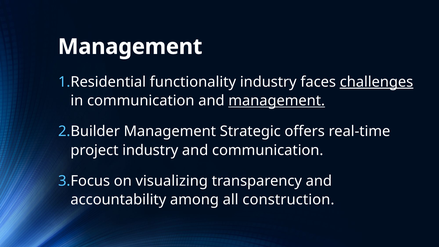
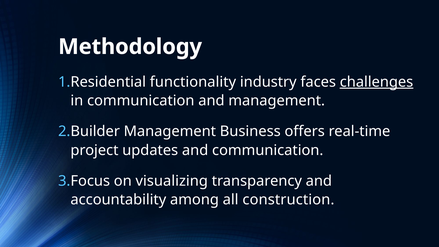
Management at (130, 47): Management -> Methodology
management at (277, 101) underline: present -> none
Strategic: Strategic -> Business
project industry: industry -> updates
